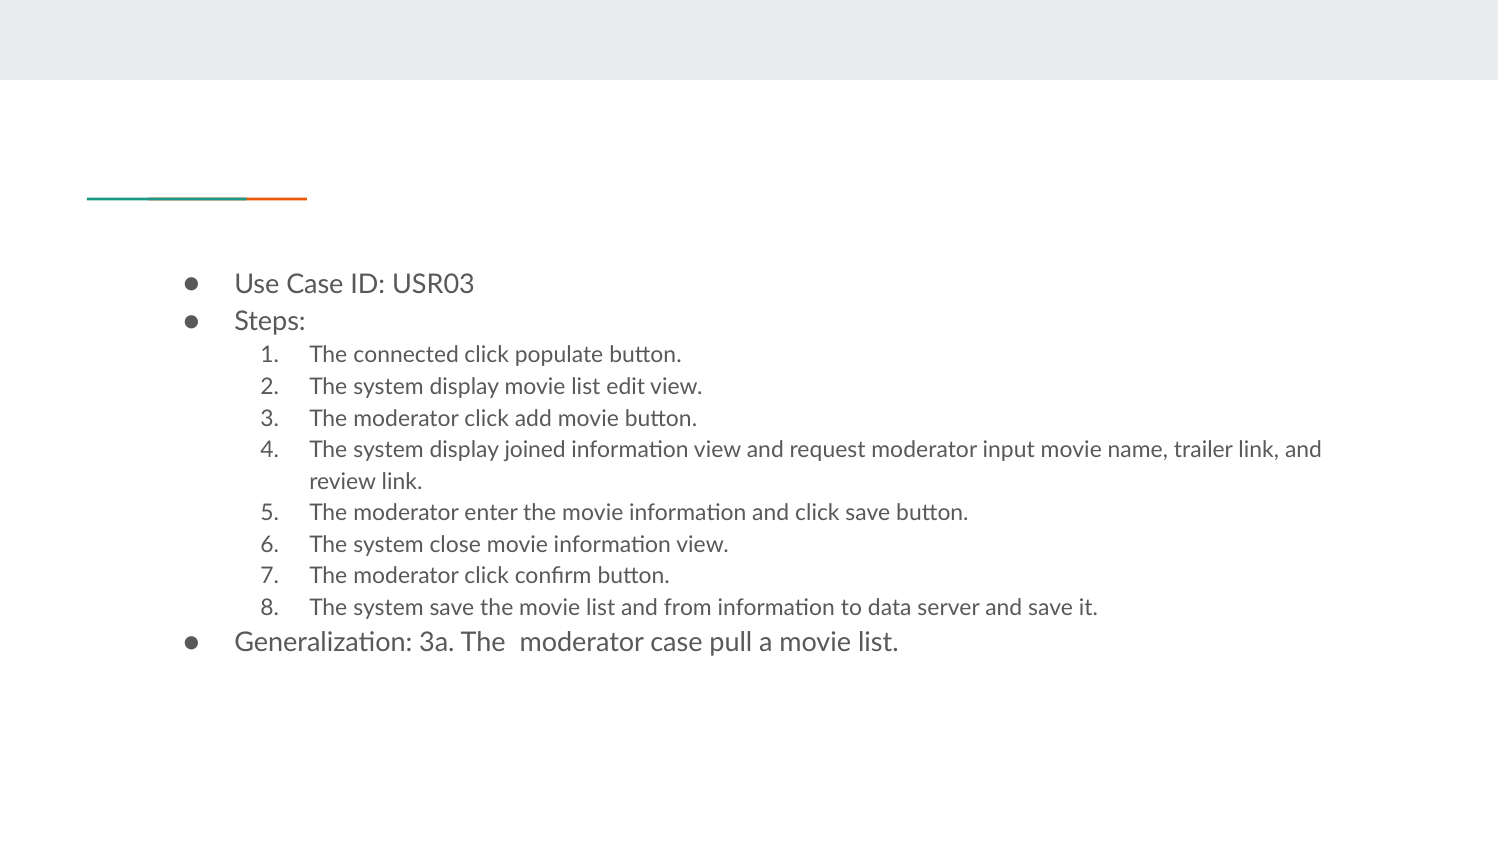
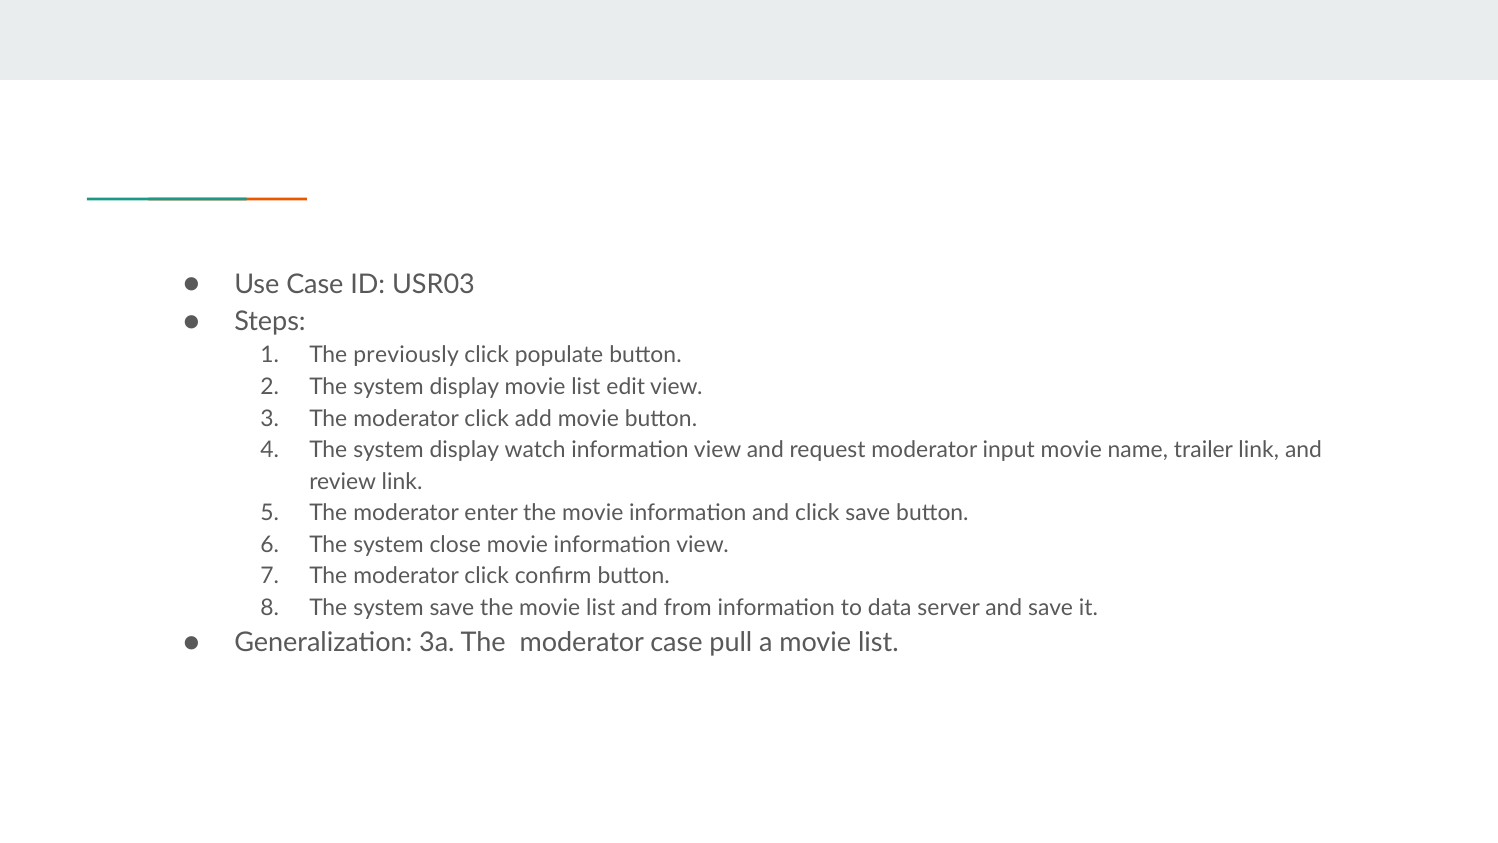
connected: connected -> previously
joined: joined -> watch
